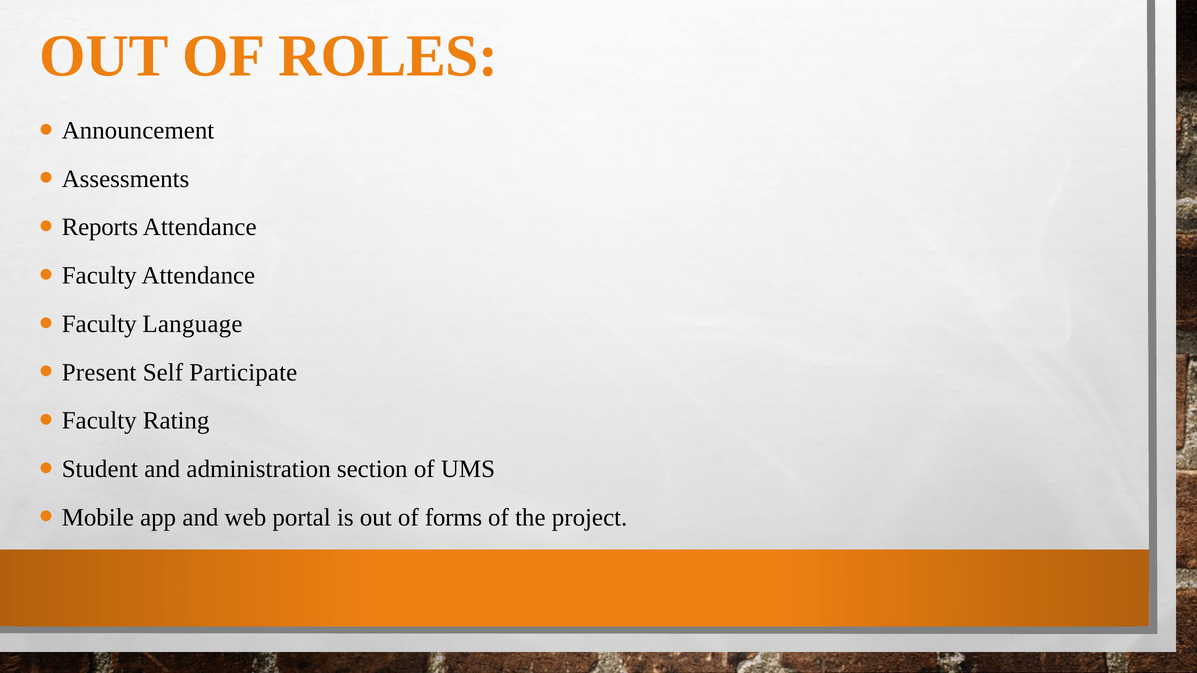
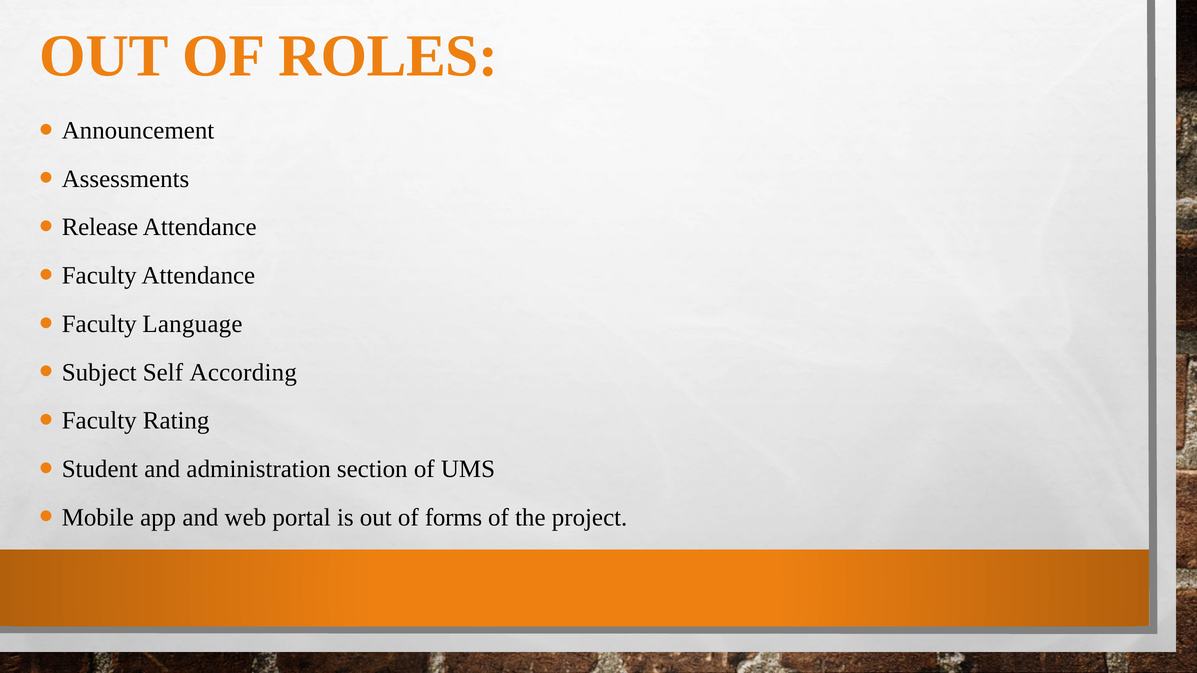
Reports: Reports -> Release
Present: Present -> Subject
Participate: Participate -> According
